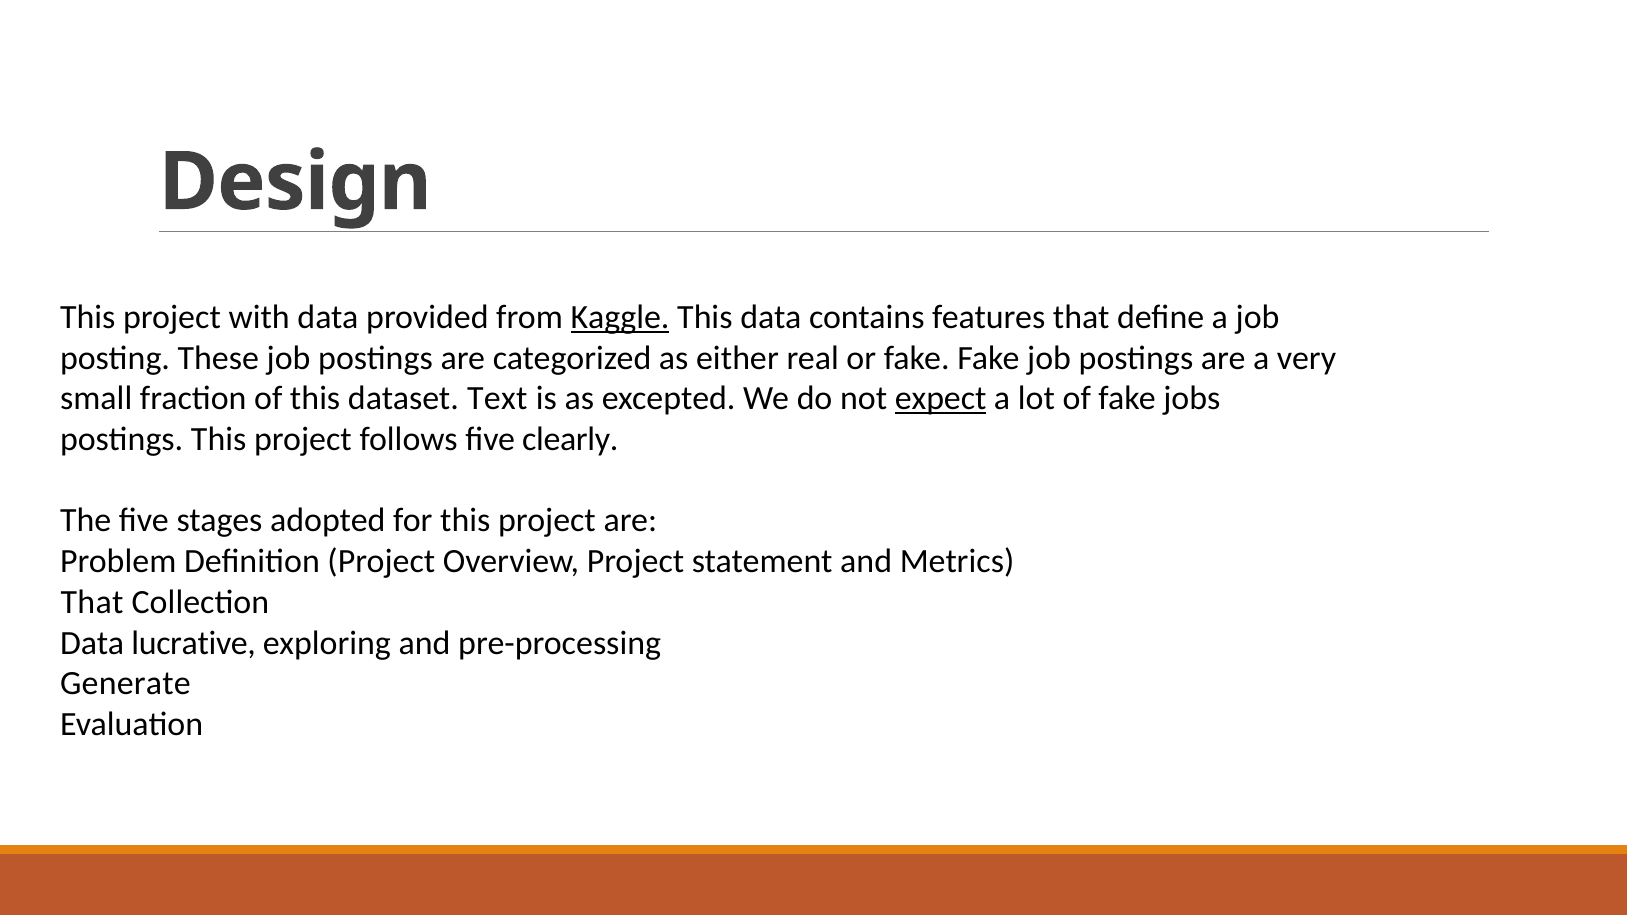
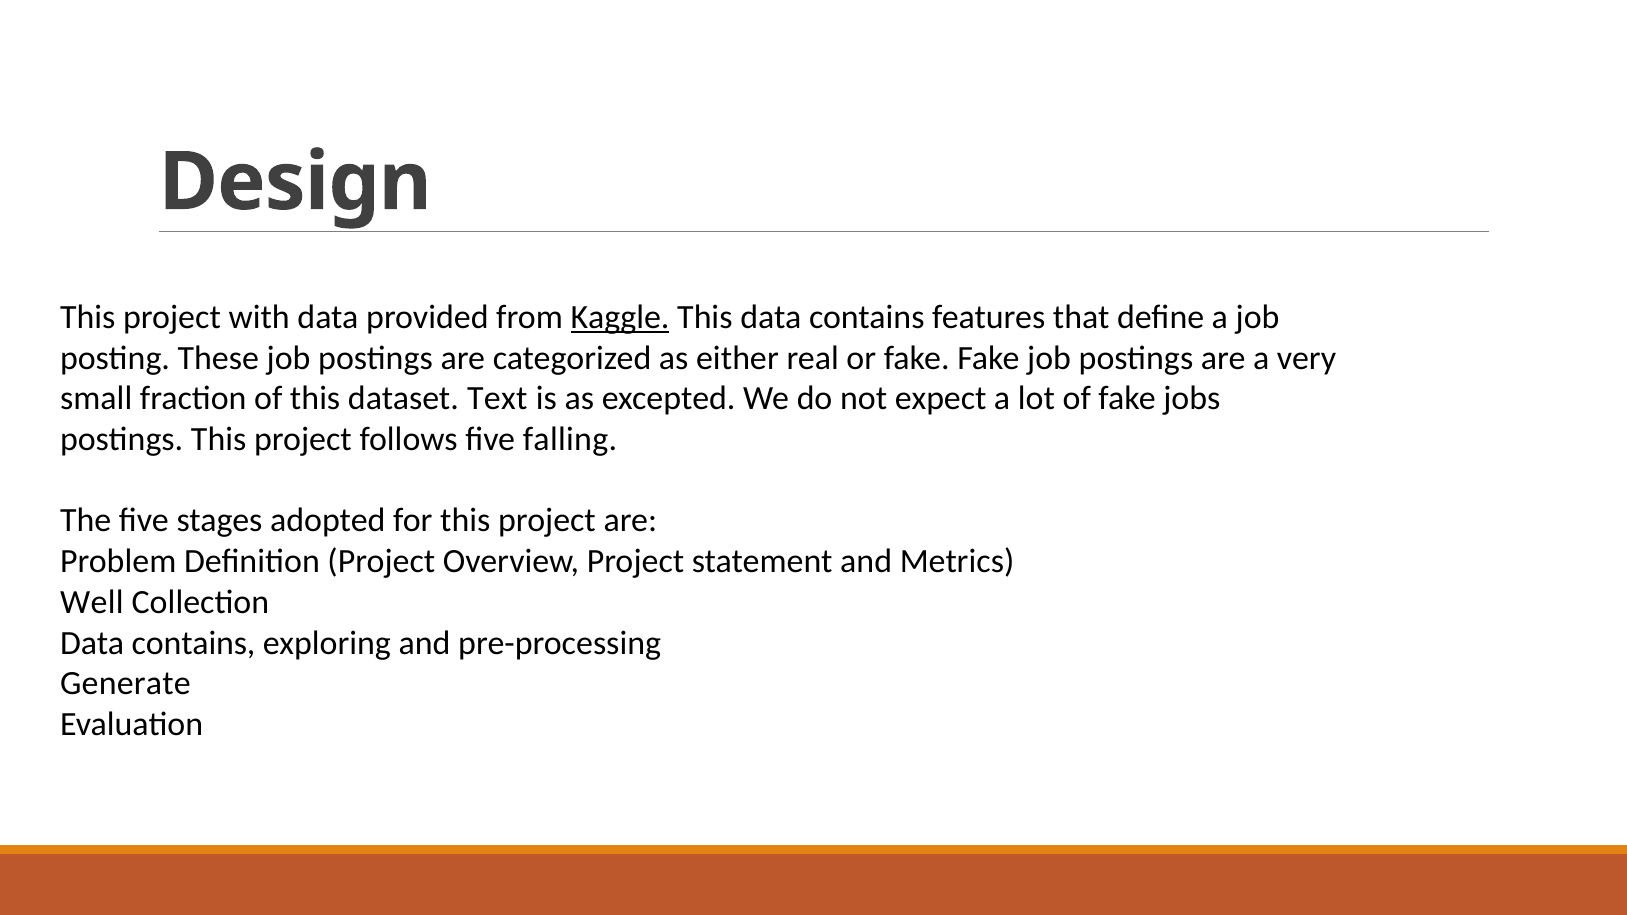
expect underline: present -> none
clearly: clearly -> falling
That at (92, 602): That -> Well
lucrative at (194, 643): lucrative -> contains
